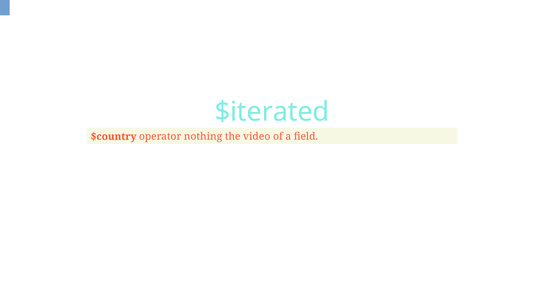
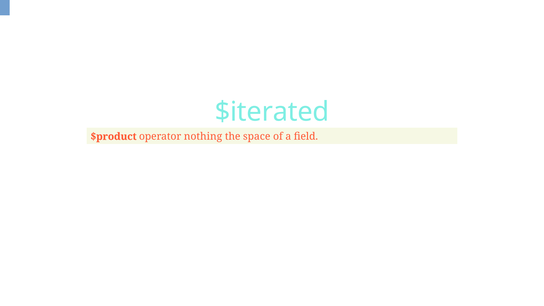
$country: $country -> $product
video: video -> space
